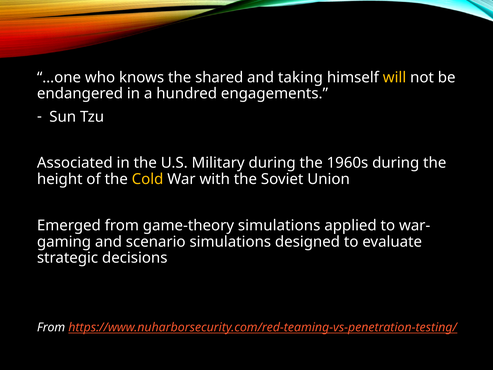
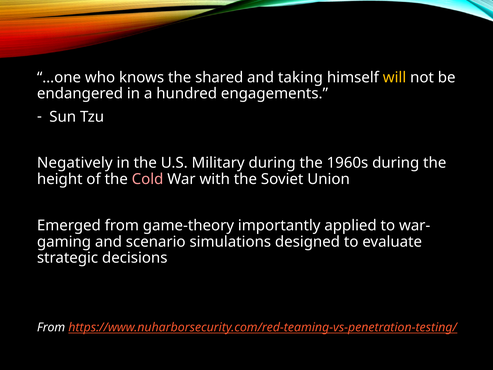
Associated: Associated -> Negatively
Cold colour: yellow -> pink
game-theory simulations: simulations -> importantly
